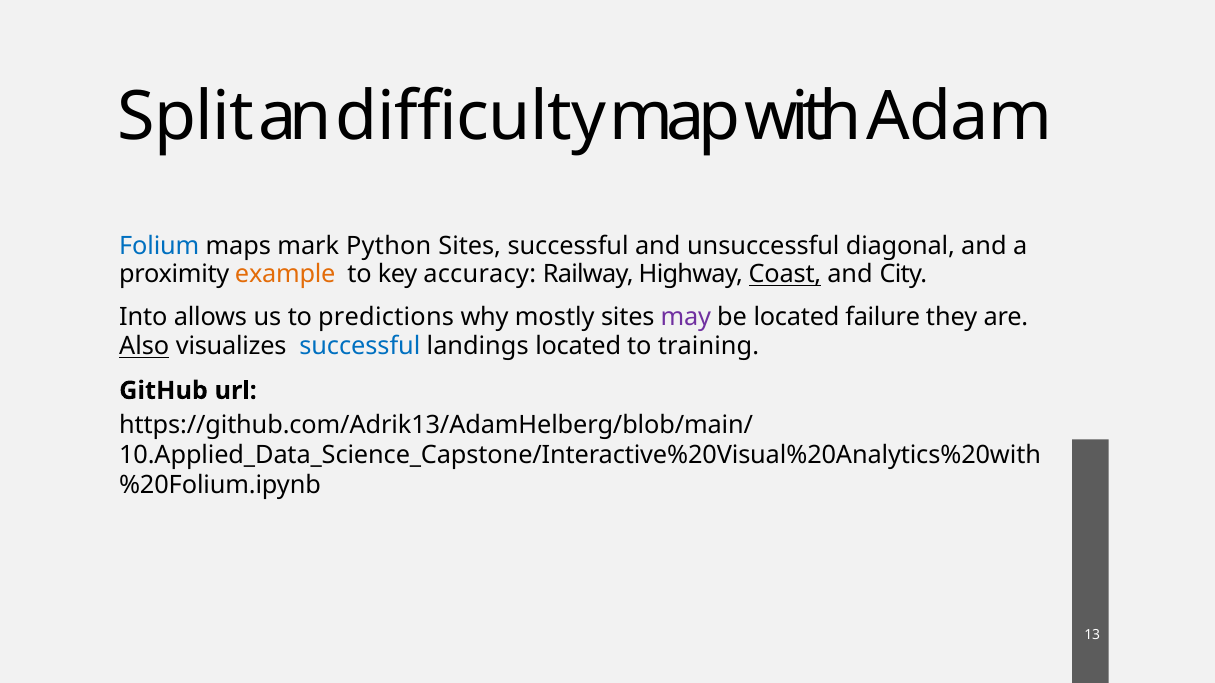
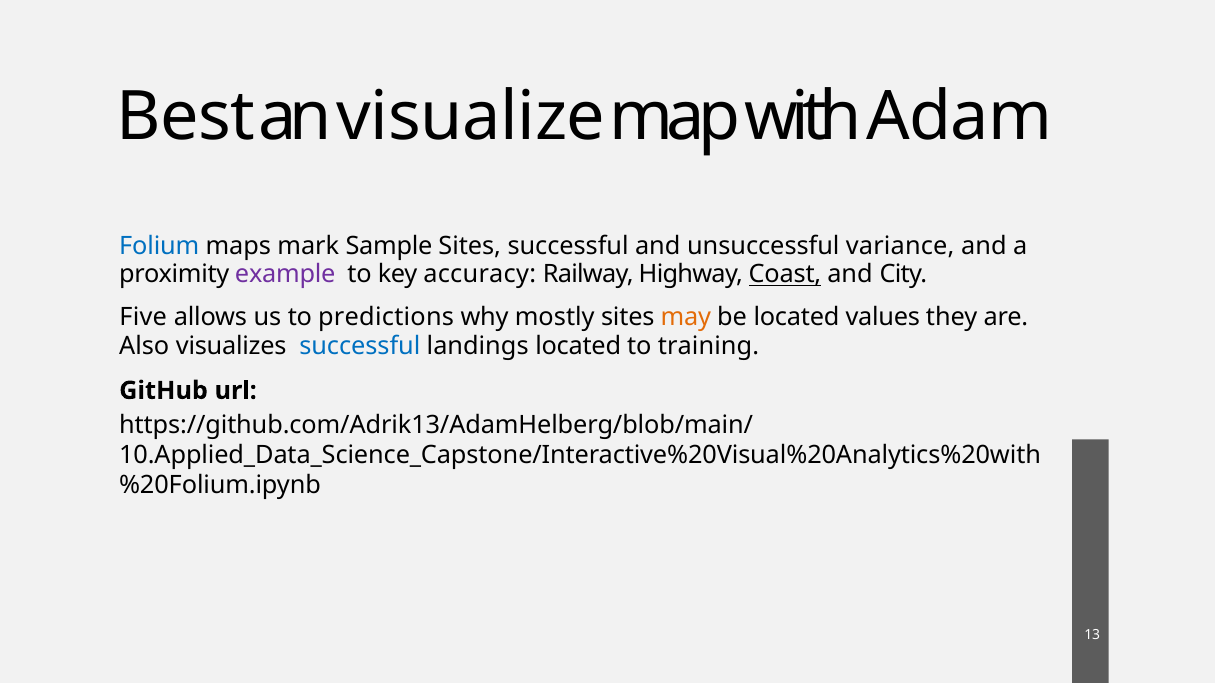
Split: Split -> Best
difficulty: difficulty -> visualize
Python: Python -> Sample
diagonal: diagonal -> variance
example colour: orange -> purple
Into: Into -> Five
may colour: purple -> orange
failure: failure -> values
Also underline: present -> none
